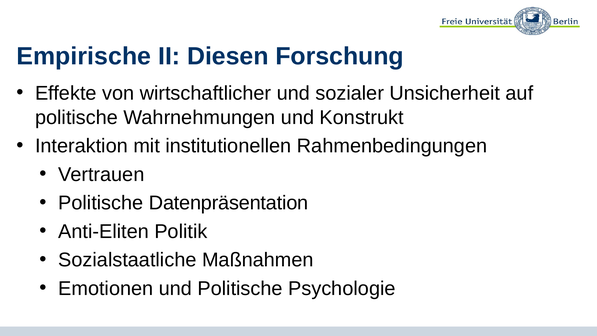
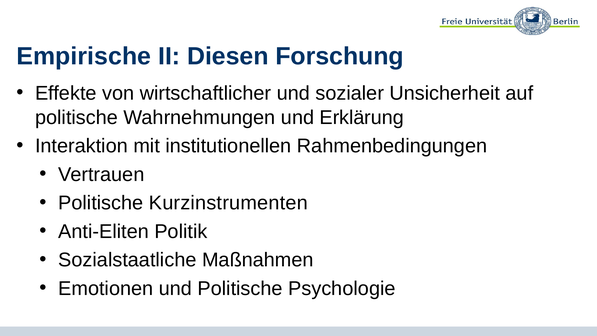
Konstrukt: Konstrukt -> Erklärung
Datenpräsentation: Datenpräsentation -> Kurzinstrumenten
